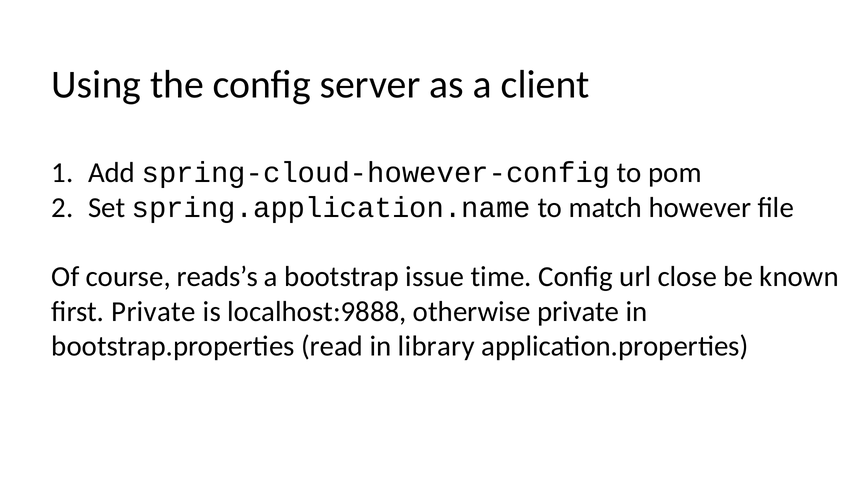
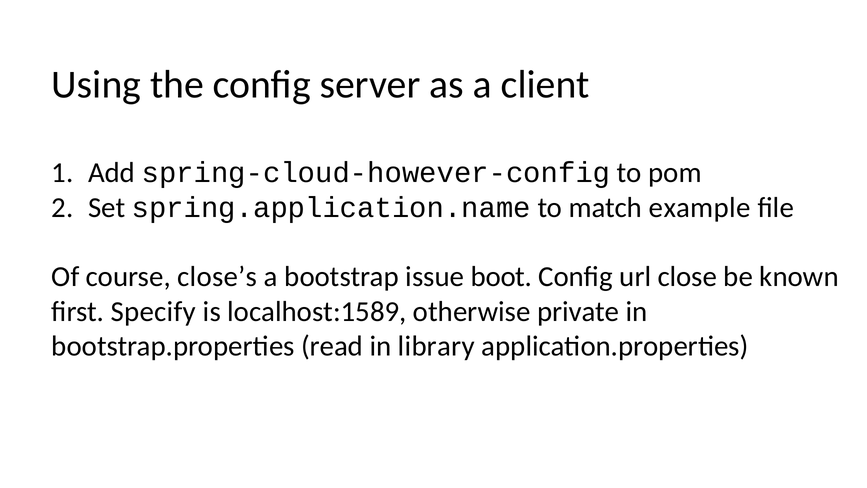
however: however -> example
reads’s: reads’s -> close’s
time: time -> boot
first Private: Private -> Specify
localhost:9888: localhost:9888 -> localhost:1589
